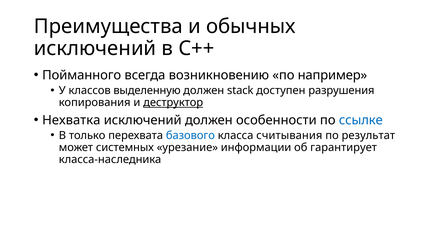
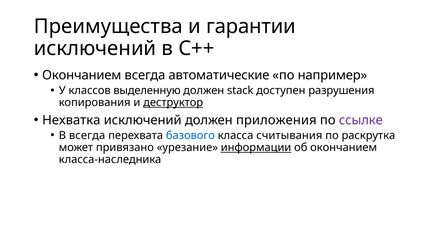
обычных: обычных -> гарантии
Пойманного at (82, 75): Пойманного -> Окончанием
возникновению: возникновению -> автоматические
особенности: особенности -> приложения
ссылке colour: blue -> purple
В только: только -> всегда
результат: результат -> раскрутка
системных: системных -> привязано
информации underline: none -> present
об гарантирует: гарантирует -> окончанием
